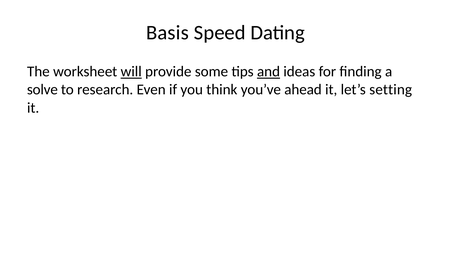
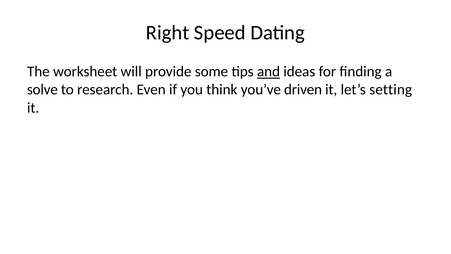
Basis: Basis -> Right
will underline: present -> none
ahead: ahead -> driven
